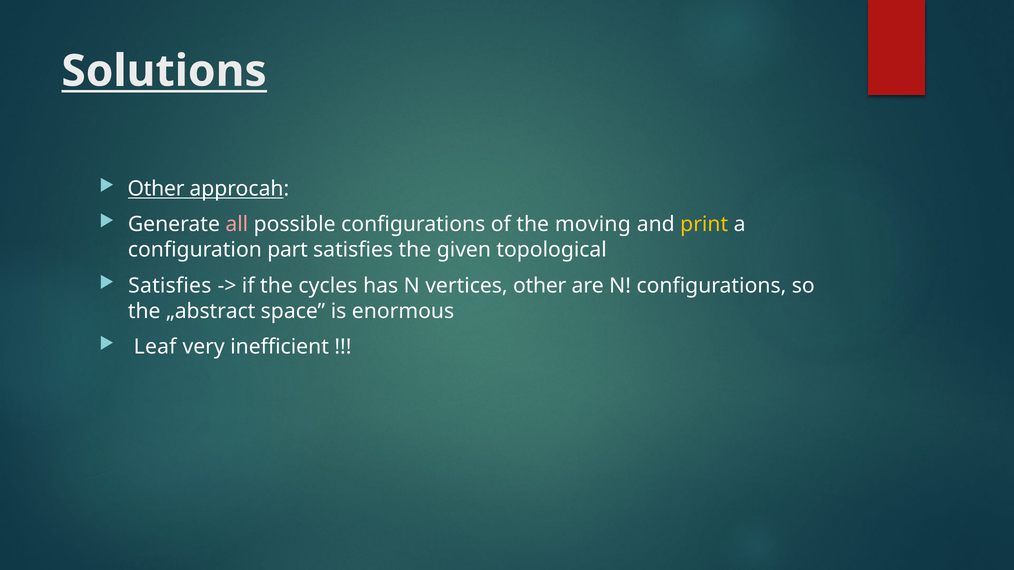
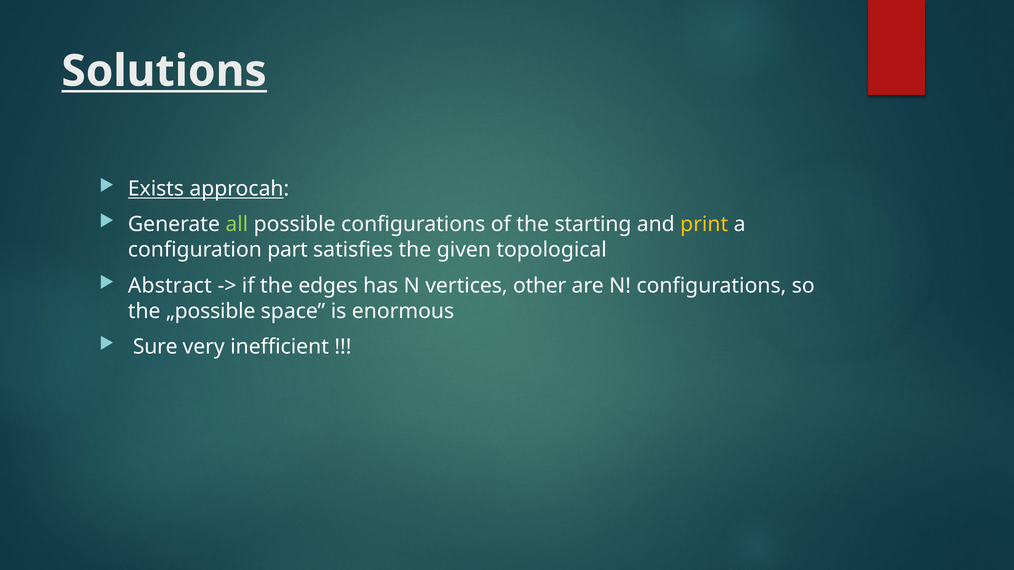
Other at (156, 189): Other -> Exists
all colour: pink -> light green
moving: moving -> starting
Satisfies at (170, 286): Satisfies -> Abstract
cycles: cycles -> edges
„abstract: „abstract -> „possible
Leaf: Leaf -> Sure
